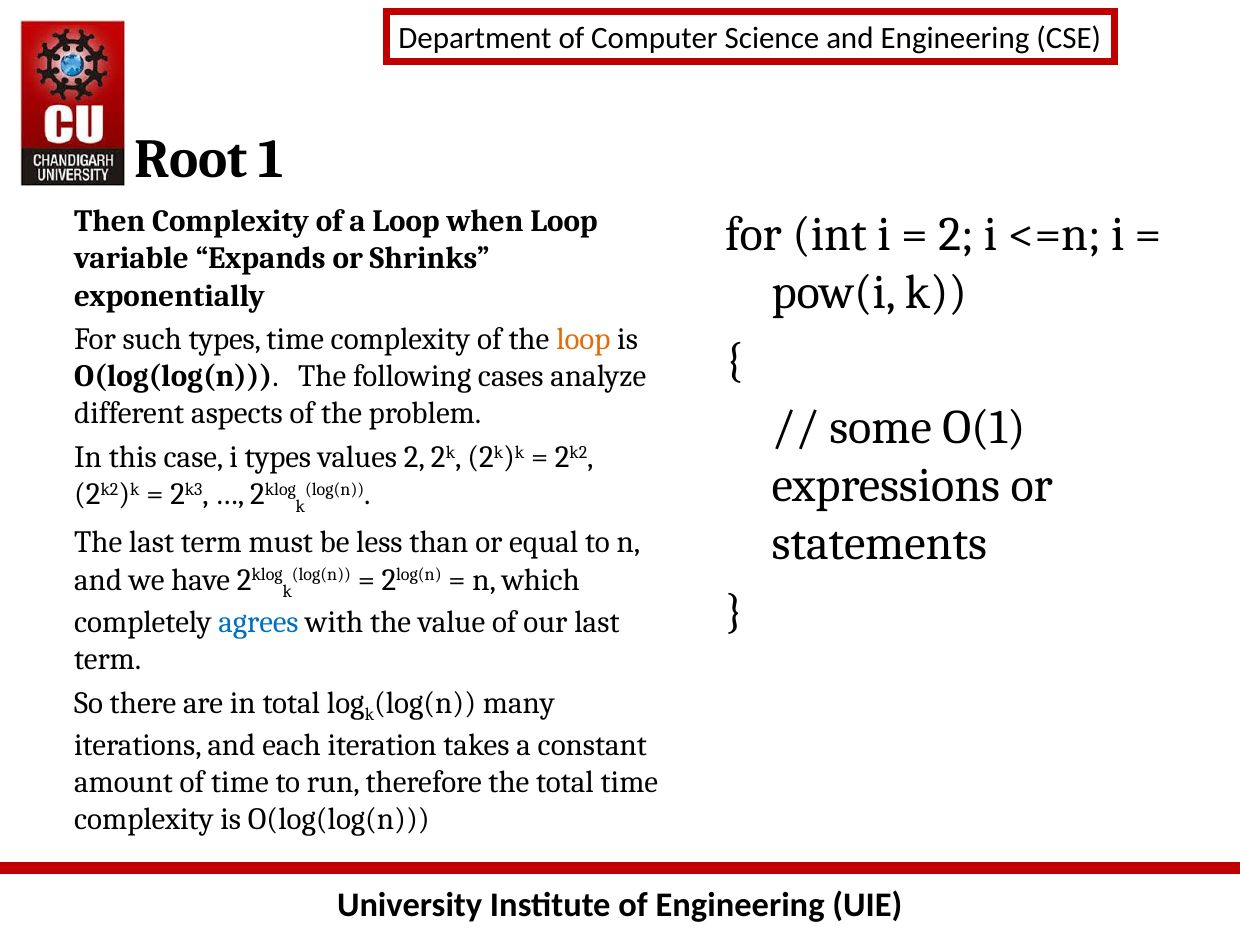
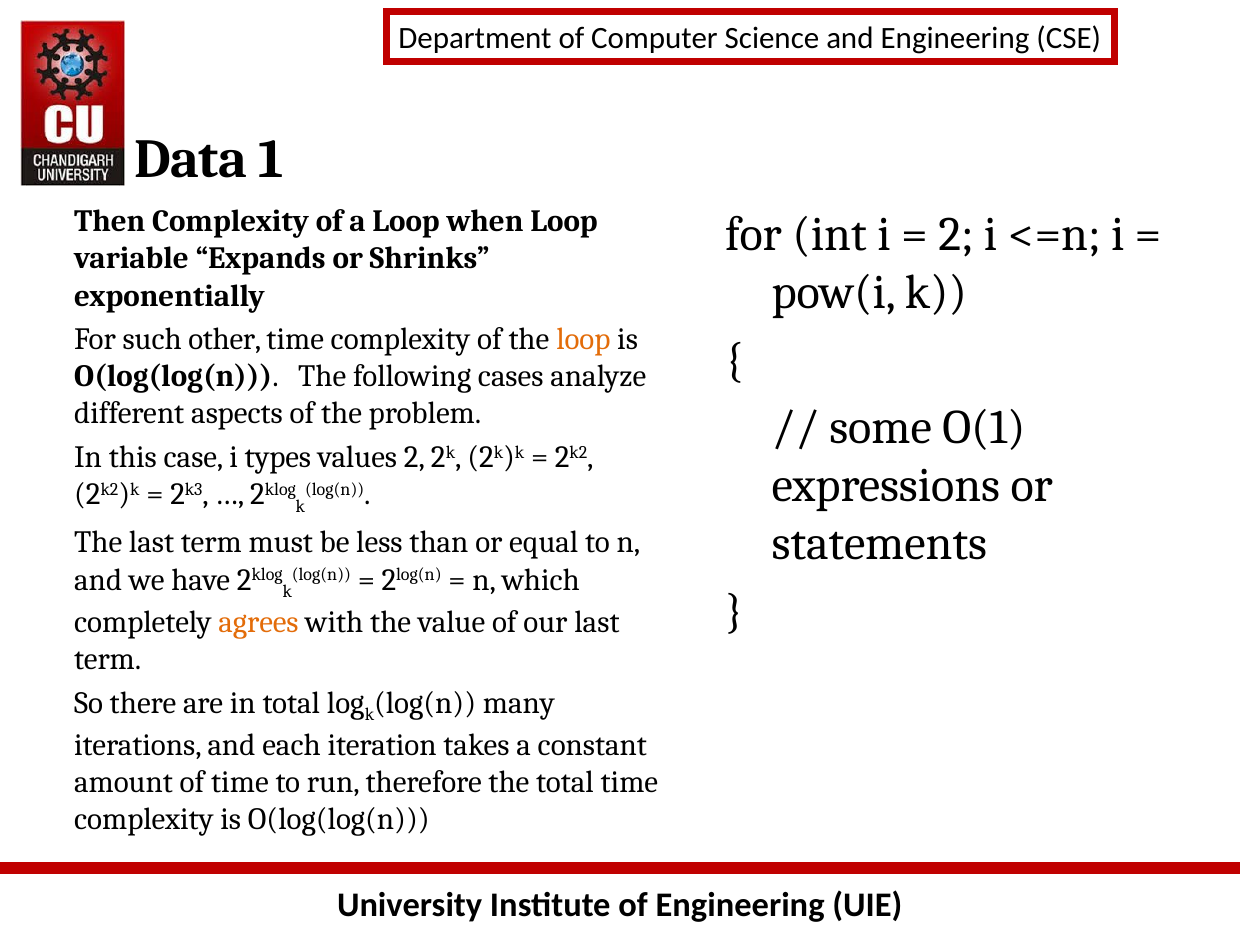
Root: Root -> Data
such types: types -> other
agrees colour: blue -> orange
